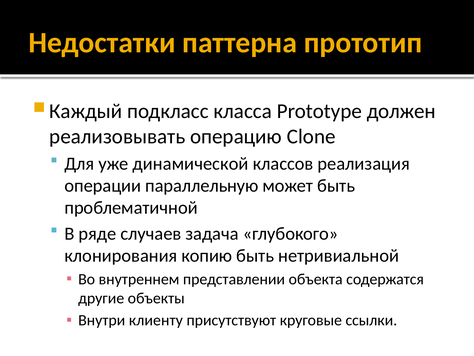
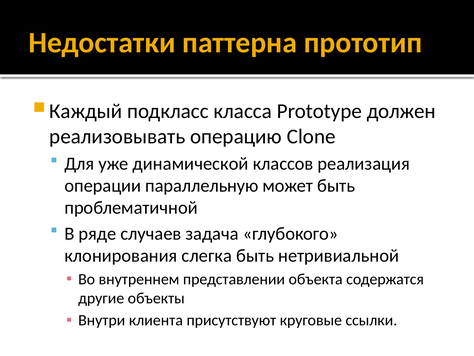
копию: копию -> слегка
клиенту: клиенту -> клиента
